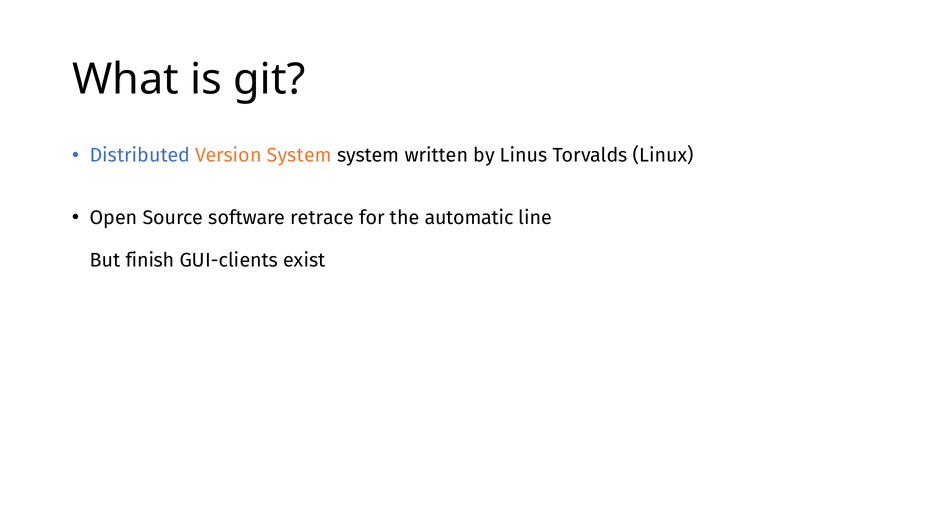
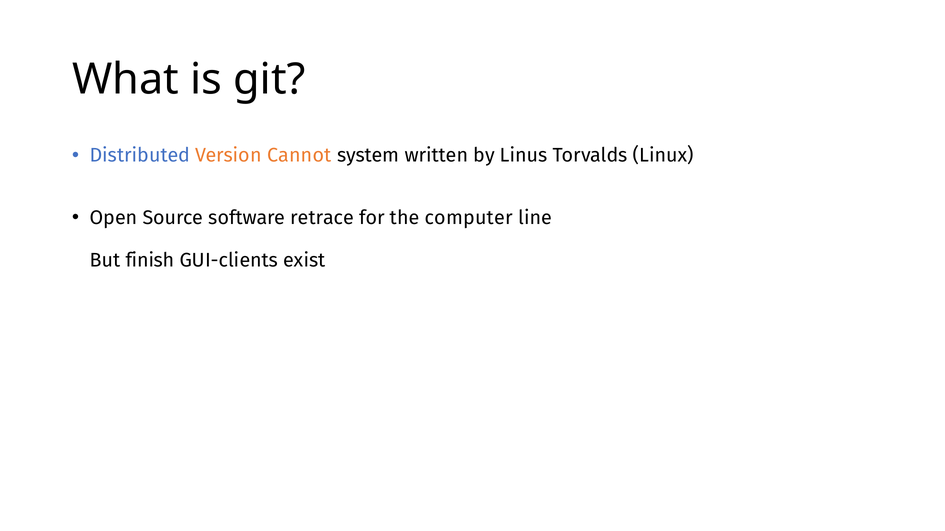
Version System: System -> Cannot
automatic: automatic -> computer
